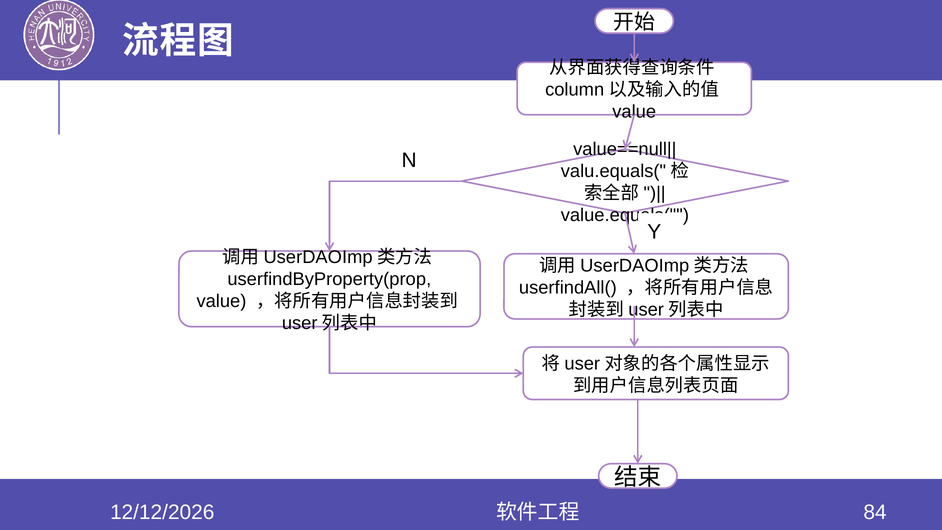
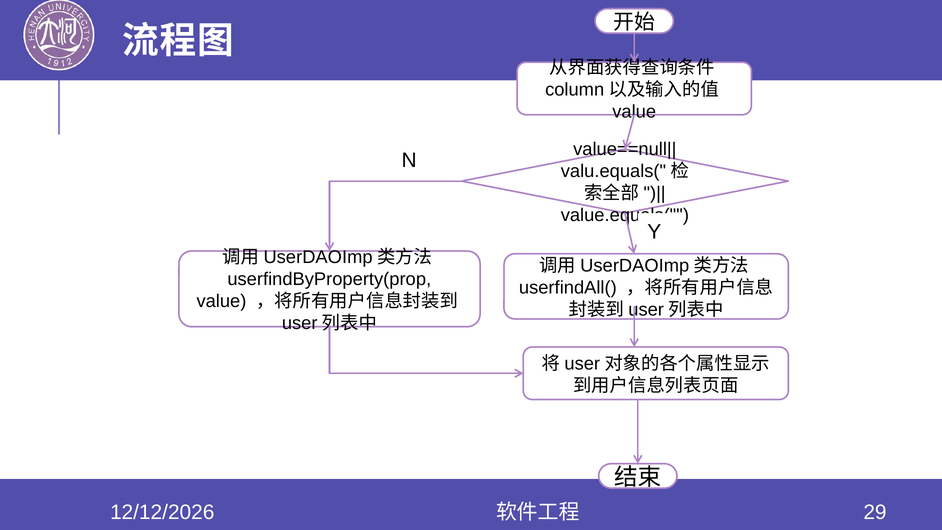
84: 84 -> 29
